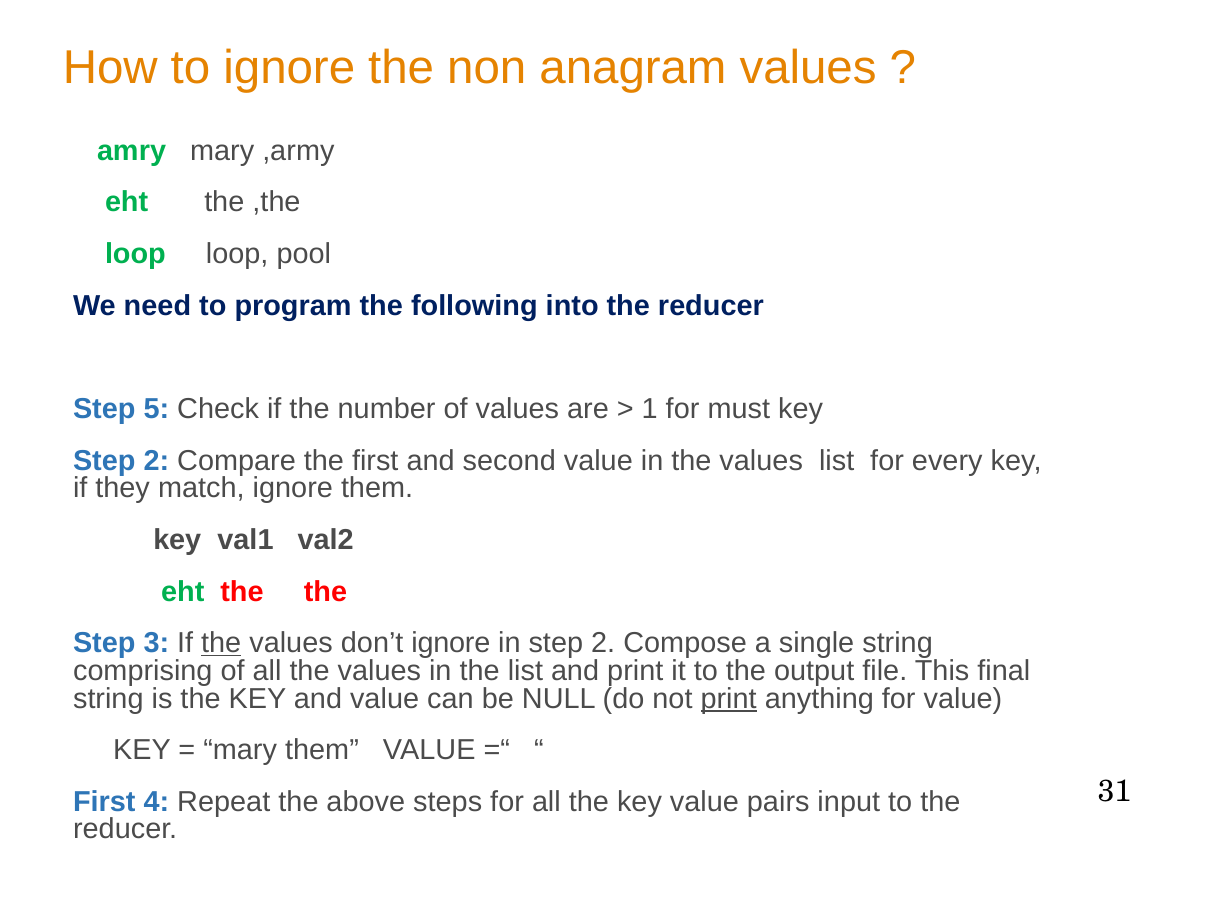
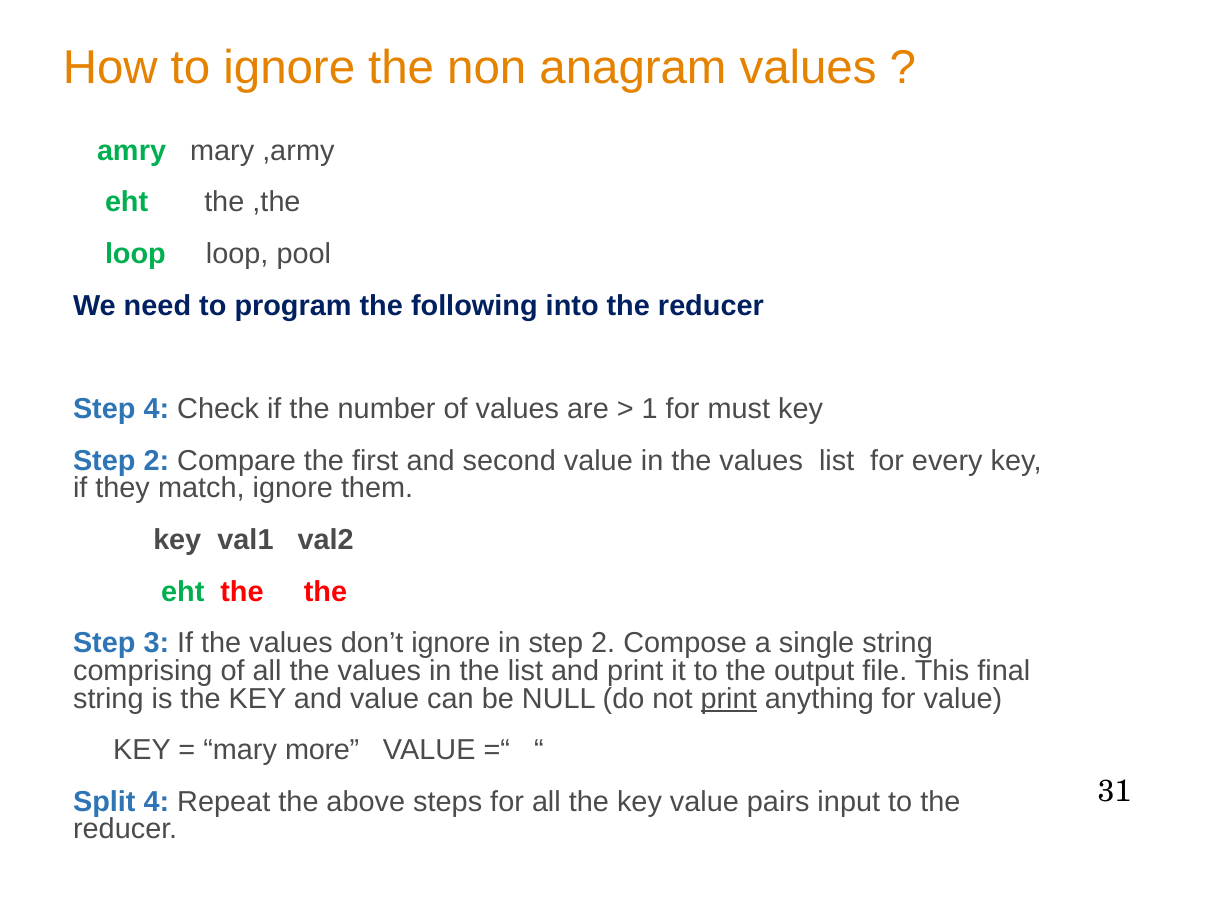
Step 5: 5 -> 4
the at (221, 644) underline: present -> none
mary them: them -> more
First at (104, 802): First -> Split
